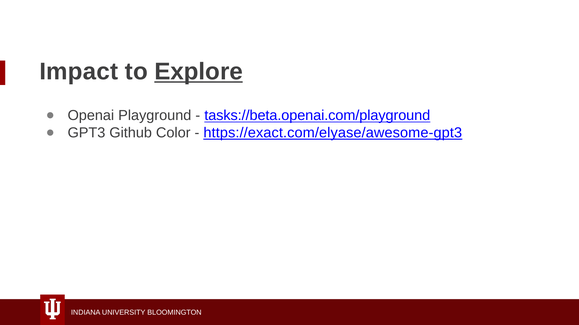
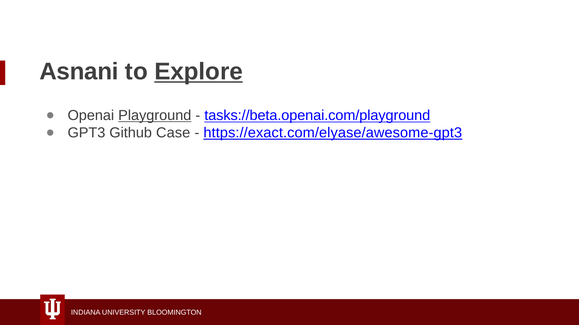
Impact: Impact -> Asnani
Playground underline: none -> present
Color: Color -> Case
